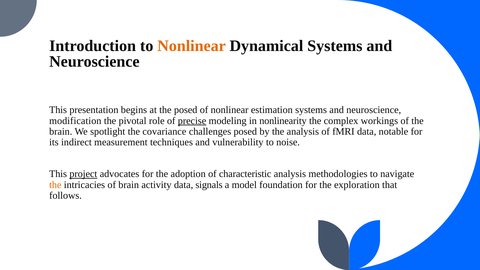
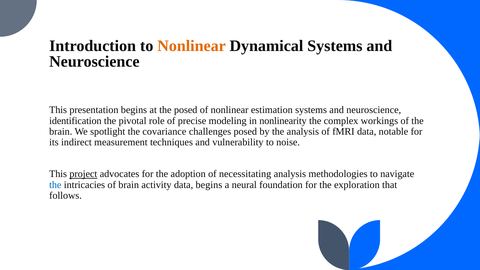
modification: modification -> identification
precise underline: present -> none
characteristic: characteristic -> necessitating
the at (55, 185) colour: orange -> blue
data signals: signals -> begins
model: model -> neural
